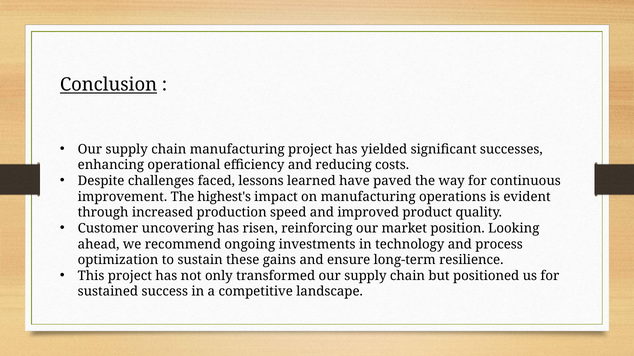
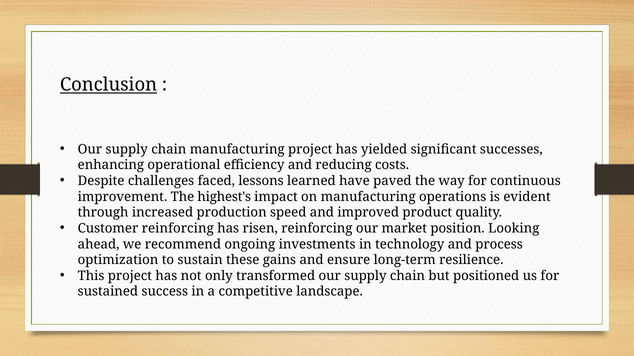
Customer uncovering: uncovering -> reinforcing
